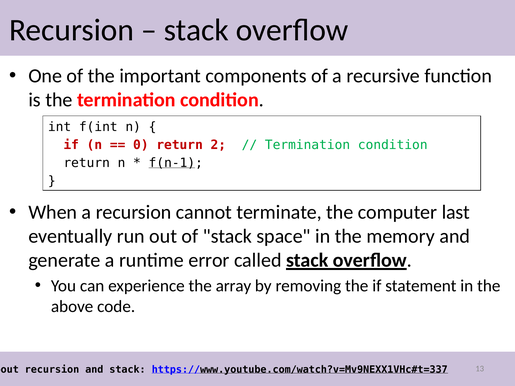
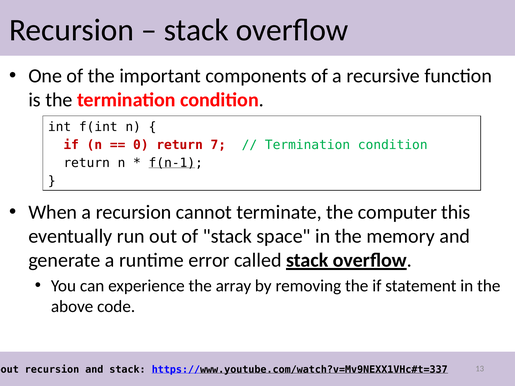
2: 2 -> 7
last: last -> this
